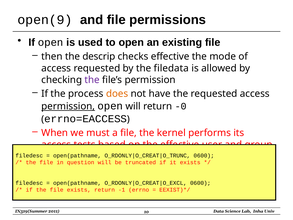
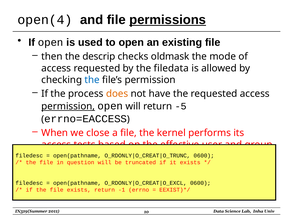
open(9: open(9 -> open(4
permissions underline: none -> present
checks effective: effective -> oldmask
the at (92, 80) colour: purple -> blue
-0: -0 -> -5
must: must -> close
